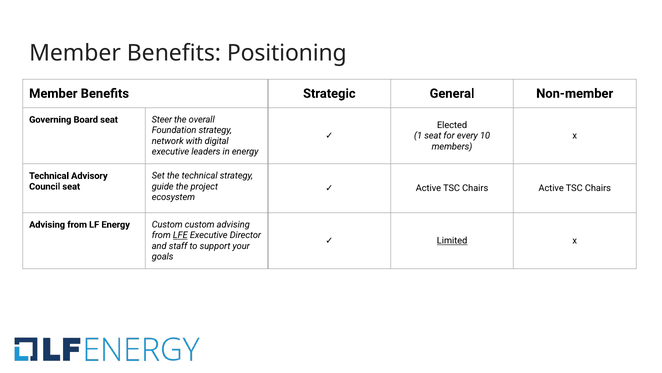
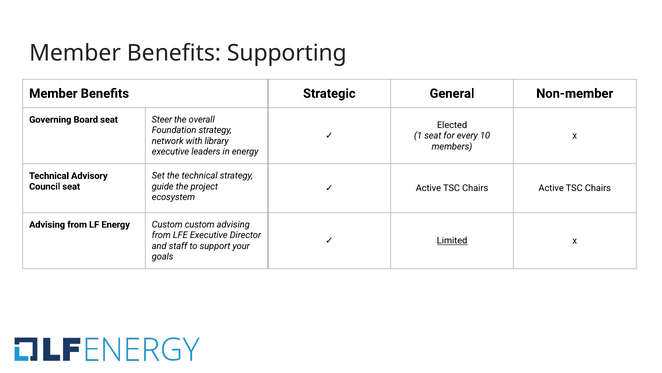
Positioning: Positioning -> Supporting
digital: digital -> library
LFE underline: present -> none
